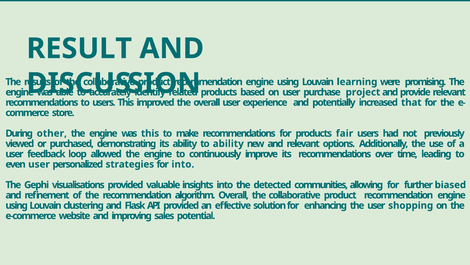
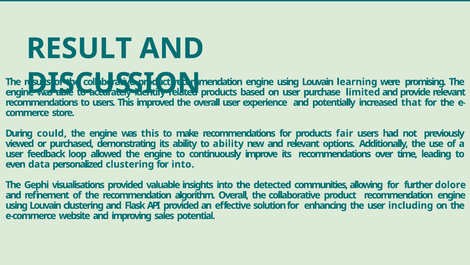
project: project -> limited
other: other -> could
even user: user -> data
personalized strategies: strategies -> clustering
biased: biased -> dolore
shopping: shopping -> including
